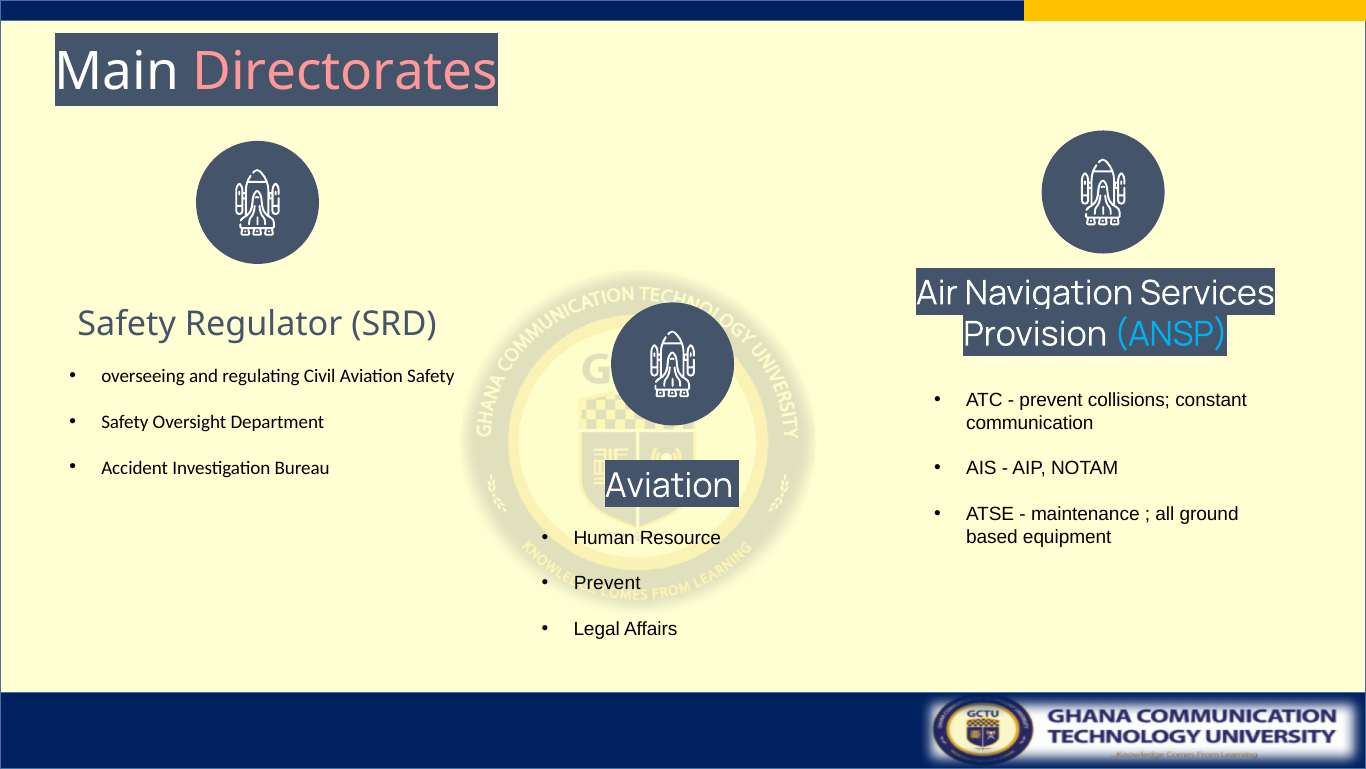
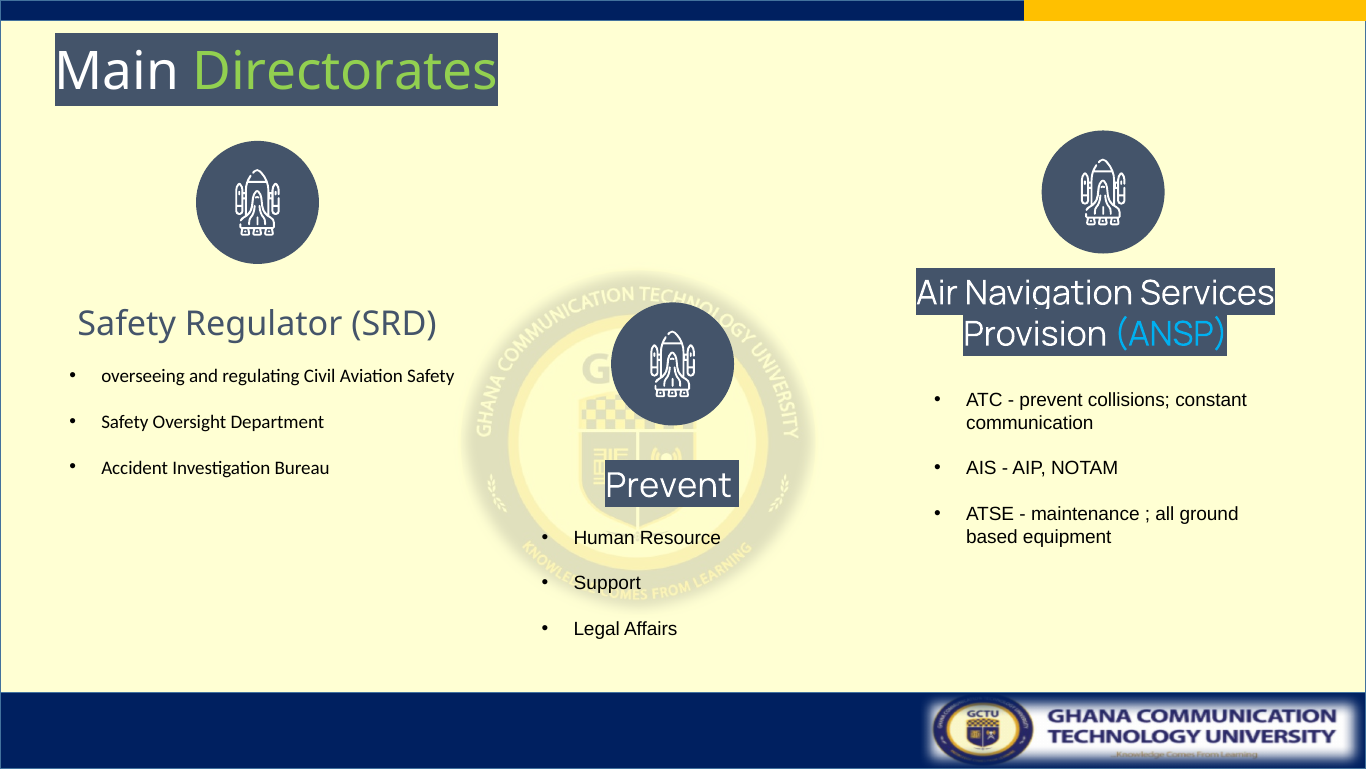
Directorates colour: pink -> light green
Aviation at (669, 485): Aviation -> Prevent
Prevent at (607, 583): Prevent -> Support
